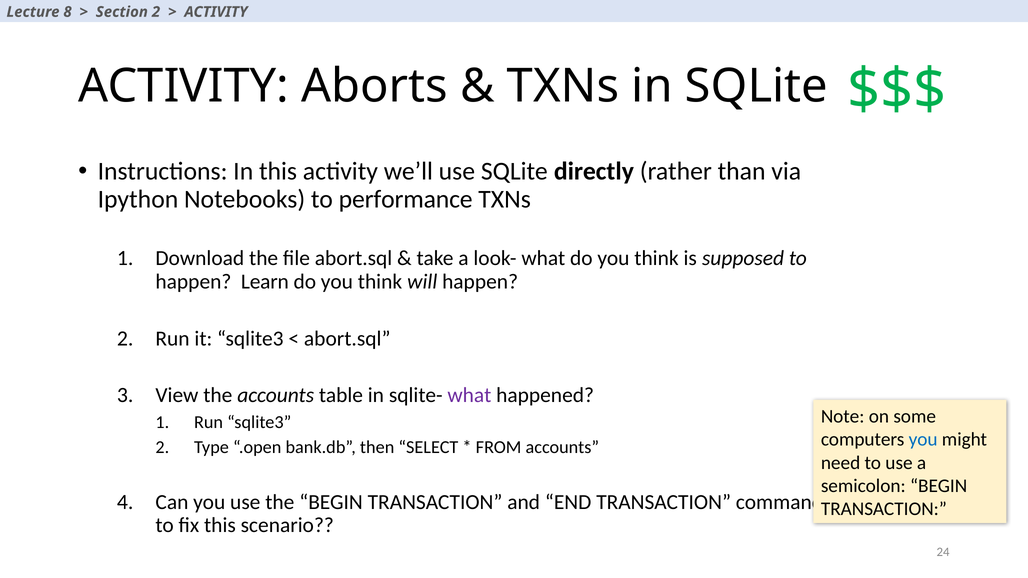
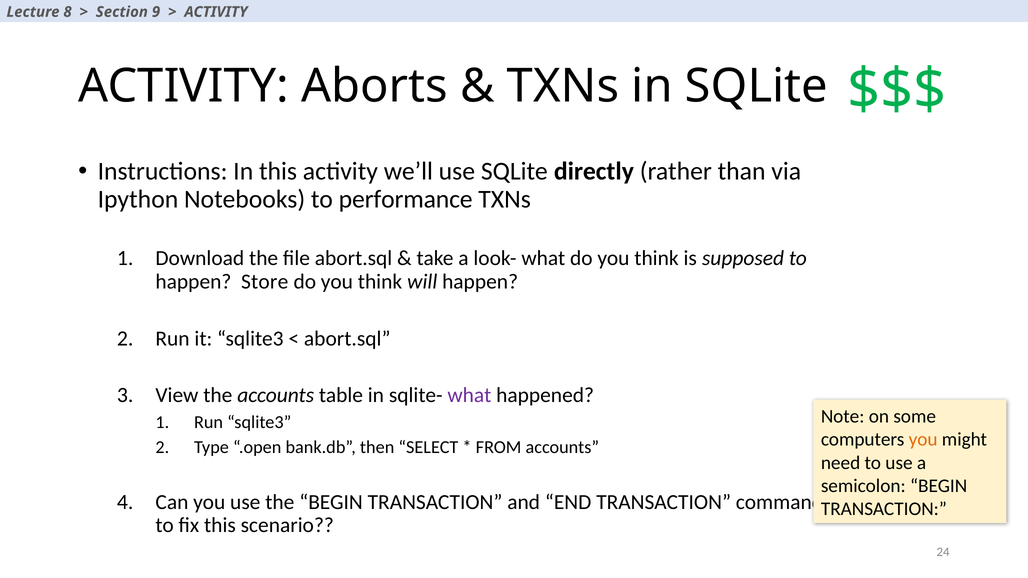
Section 2: 2 -> 9
Learn: Learn -> Store
you at (923, 440) colour: blue -> orange
